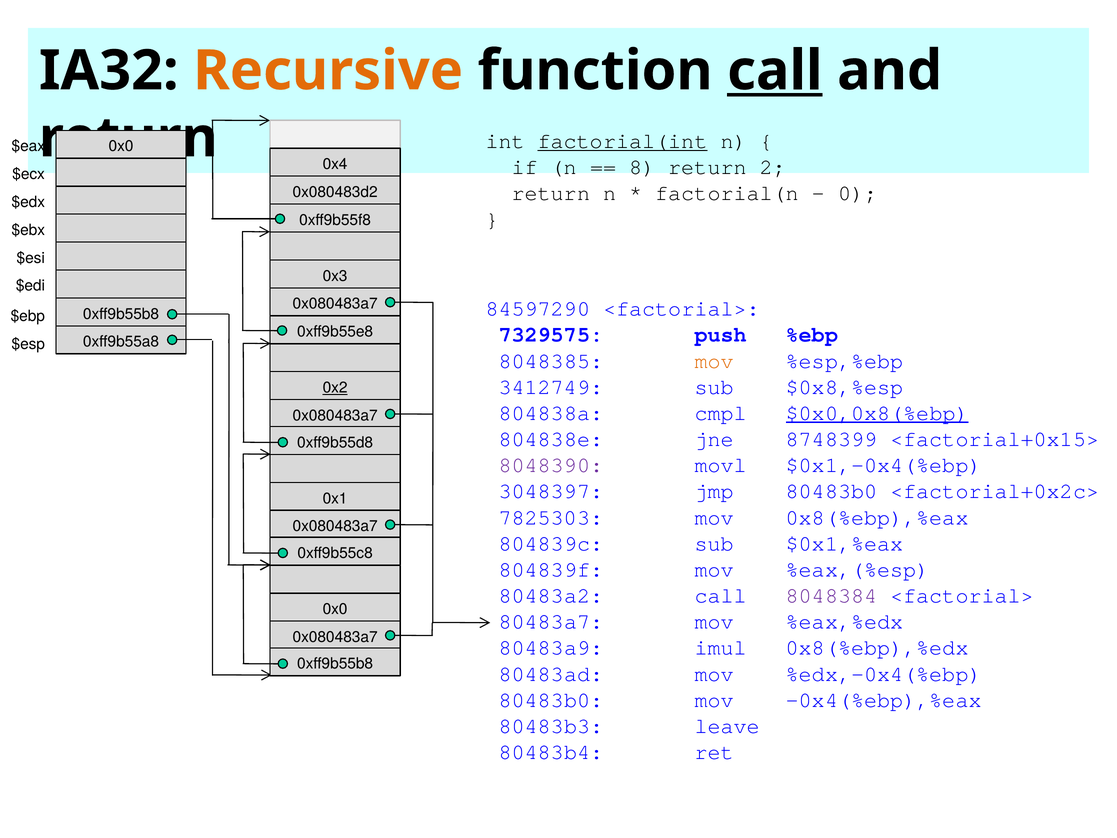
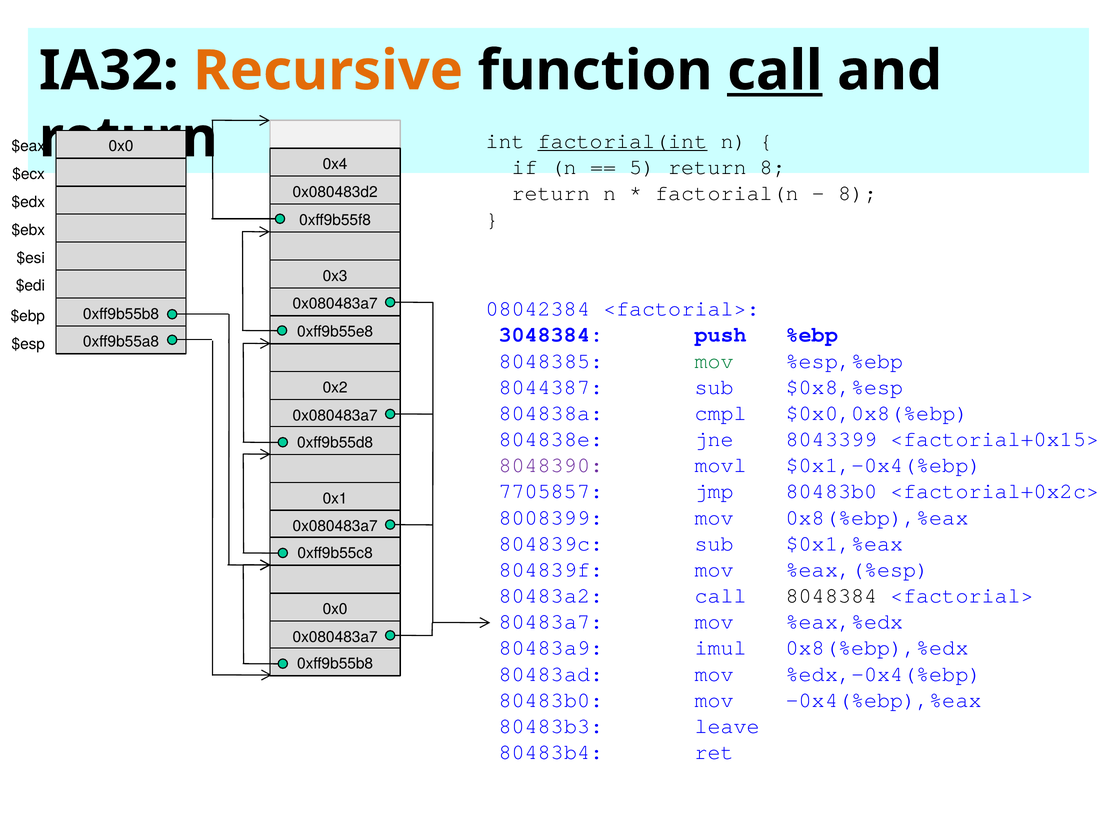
8: 8 -> 5
return 2: 2 -> 8
0 at (858, 193): 0 -> 8
84597290: 84597290 -> 08042384
7329575: 7329575 -> 3048384
mov at (714, 361) colour: orange -> green
3412749: 3412749 -> 8044387
0x2 underline: present -> none
$0x0,0x8(%ebp underline: present -> none
8748399: 8748399 -> 8043399
3048397: 3048397 -> 7705857
7825303: 7825303 -> 8008399
8048384 colour: purple -> black
